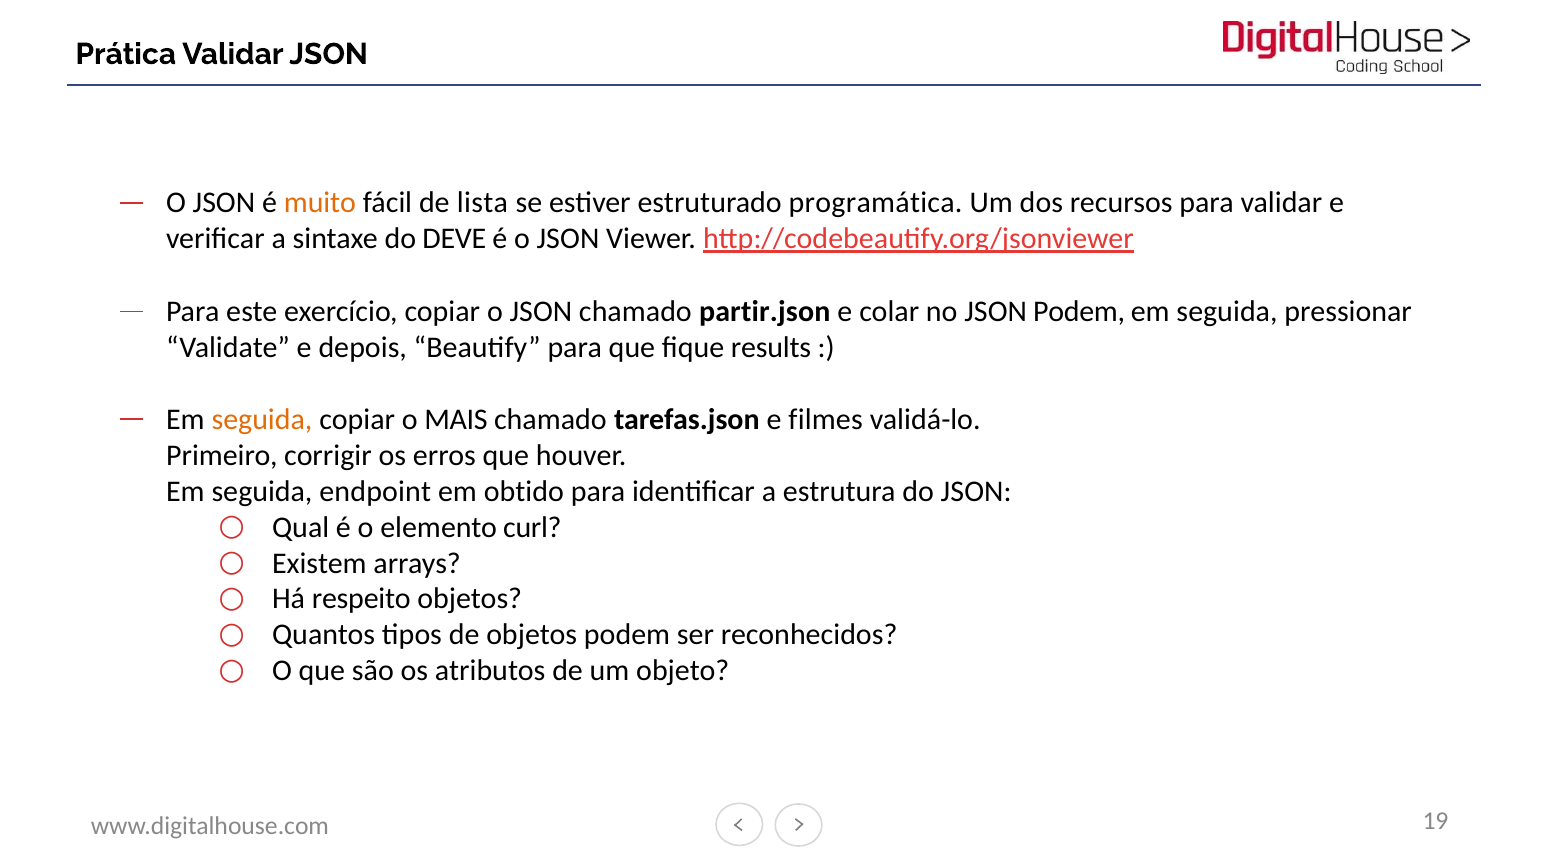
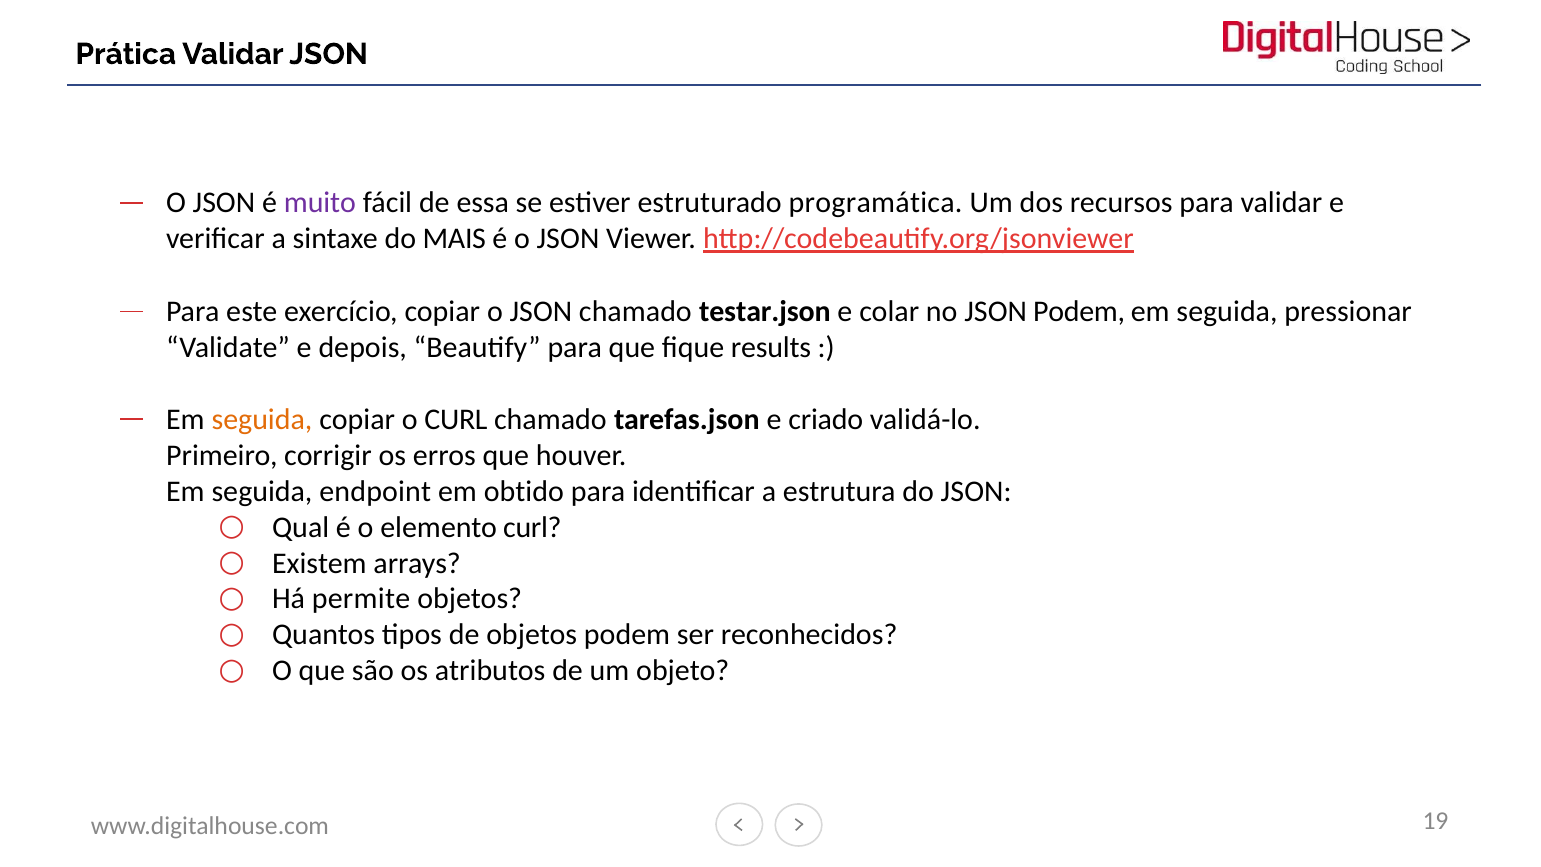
muito colour: orange -> purple
lista: lista -> essa
DEVE: DEVE -> MAIS
partir.json: partir.json -> testar.json
o MAIS: MAIS -> CURL
filmes: filmes -> criado
respeito: respeito -> permite
